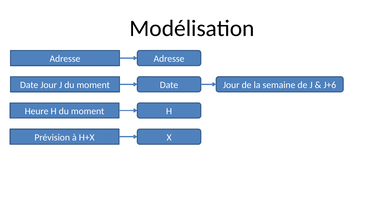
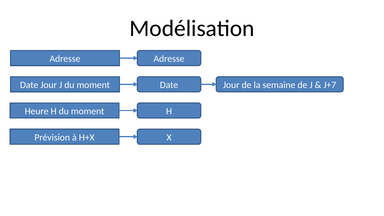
J+6: J+6 -> J+7
